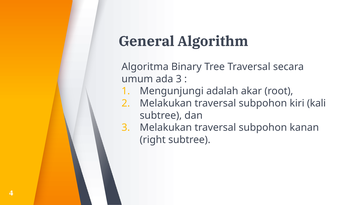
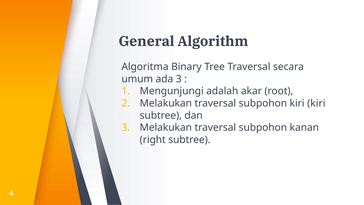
kiri kali: kali -> kiri
